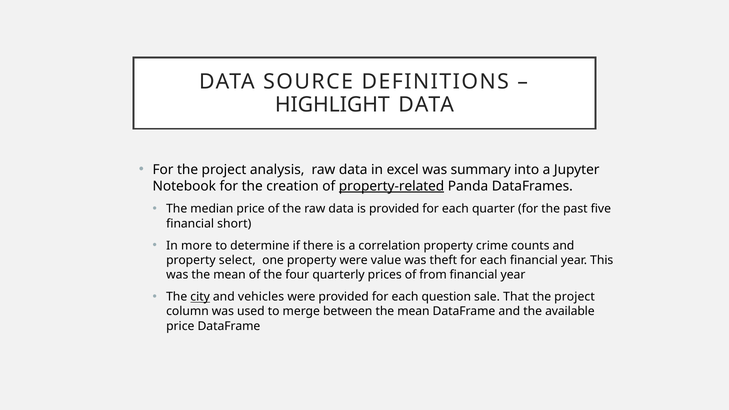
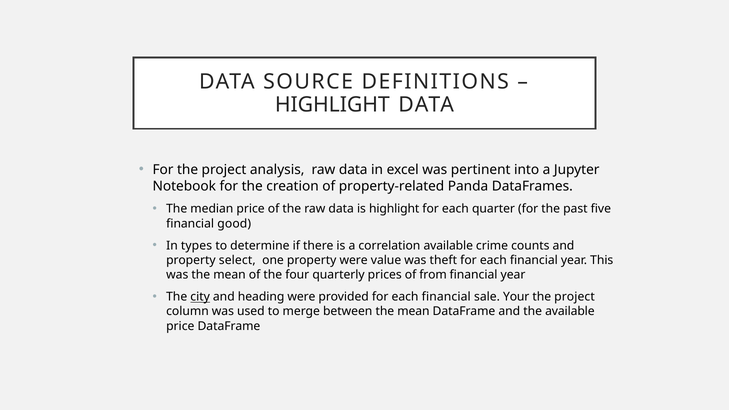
summary: summary -> pertinent
property-related underline: present -> none
is provided: provided -> highlight
short: short -> good
more: more -> types
correlation property: property -> available
vehicles: vehicles -> heading
provided for each question: question -> financial
That: That -> Your
